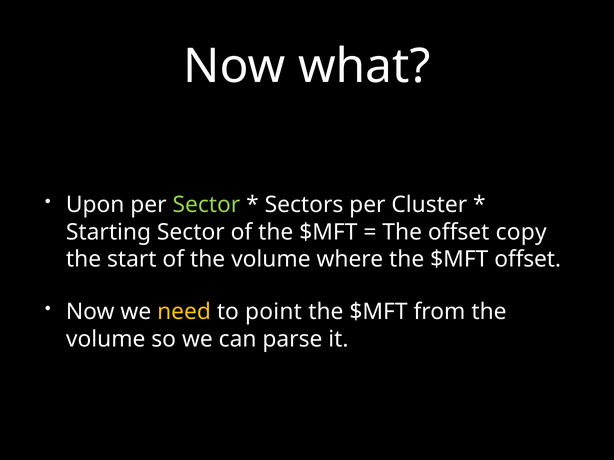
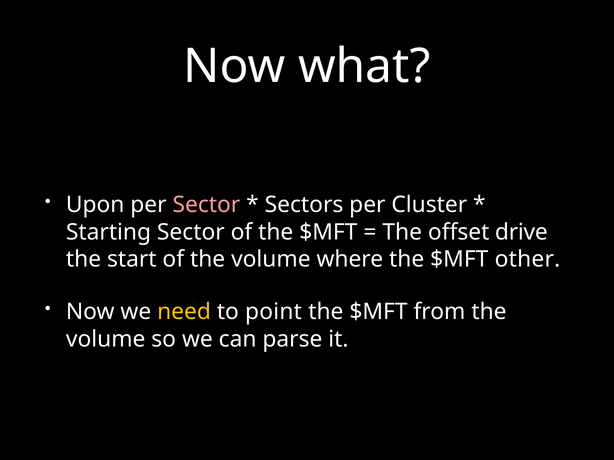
Sector at (206, 205) colour: light green -> pink
copy: copy -> drive
$MFT offset: offset -> other
